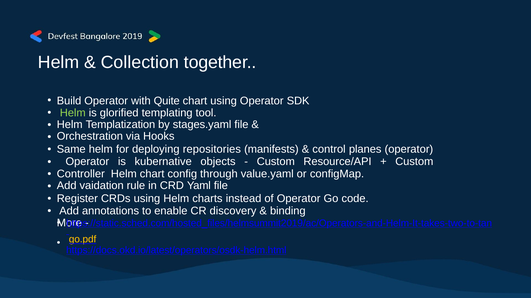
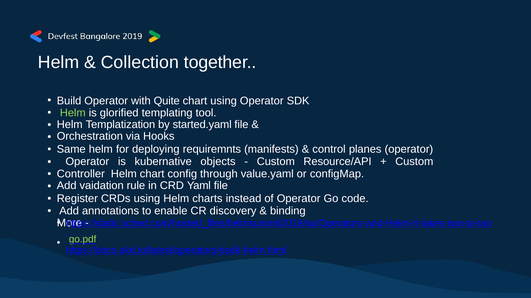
stages.yaml: stages.yaml -> started.yaml
repositories: repositories -> requiremnts
go.pdf colour: yellow -> light green
